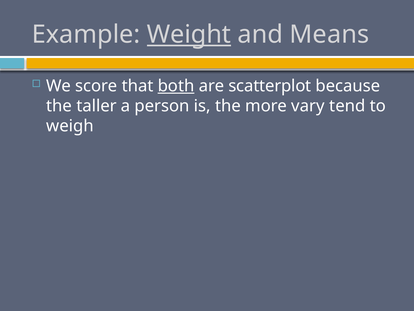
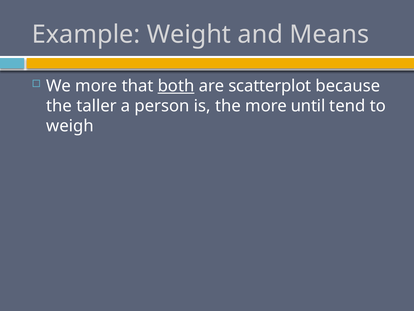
Weight underline: present -> none
We score: score -> more
vary: vary -> until
